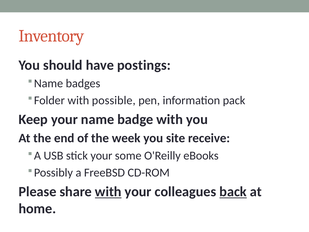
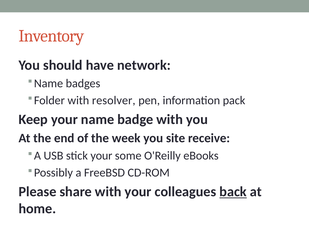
postings: postings -> network
possible: possible -> resolver
with at (108, 192) underline: present -> none
